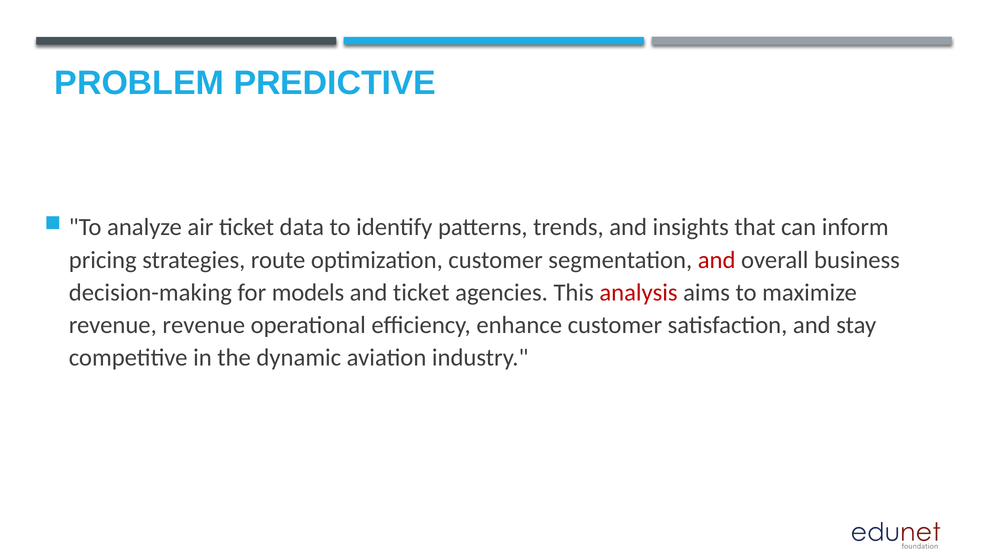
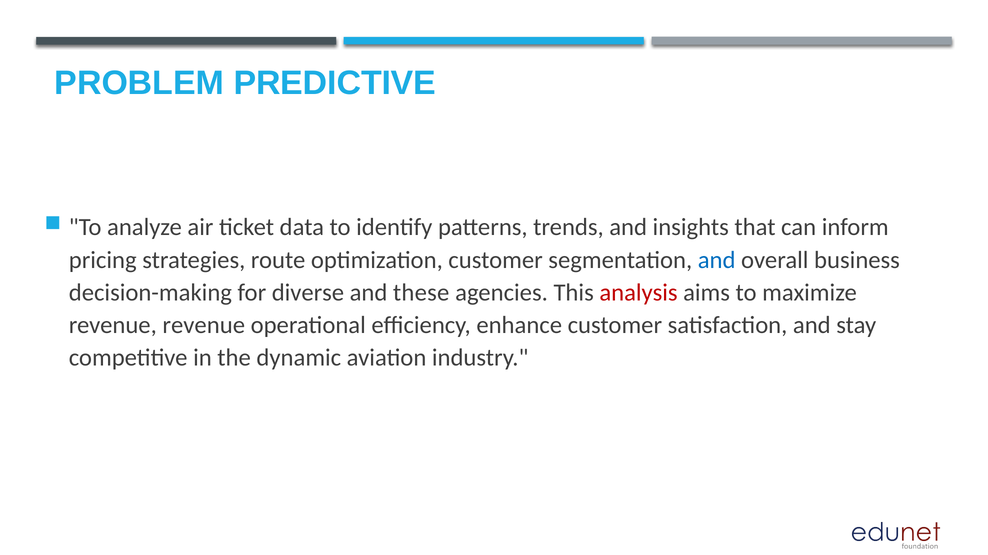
and at (717, 260) colour: red -> blue
models: models -> diverse
and ticket: ticket -> these
